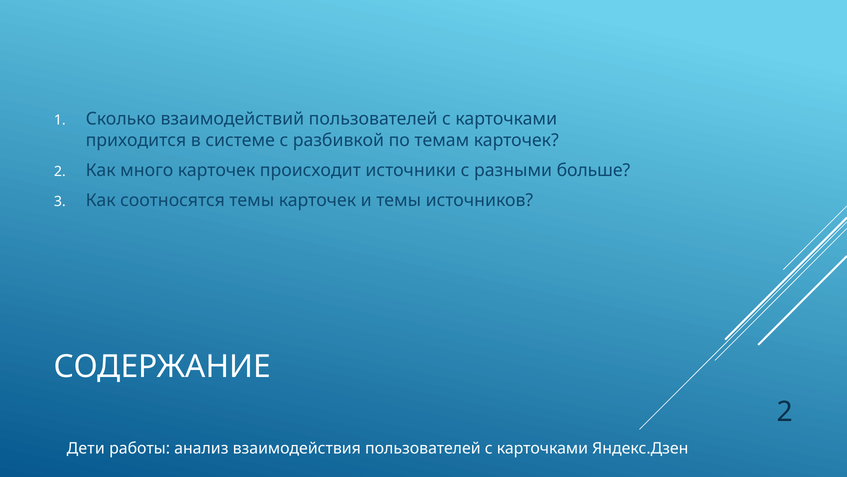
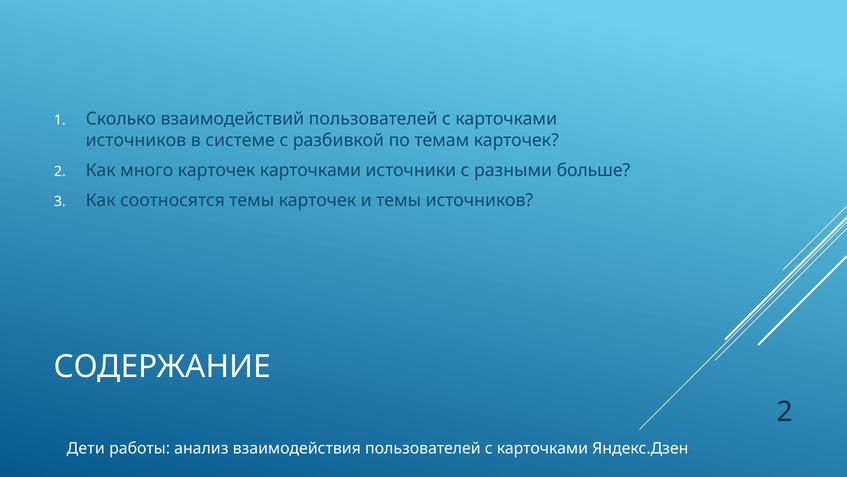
приходится at (136, 140): приходится -> источников
карточек происходит: происходит -> карточками
